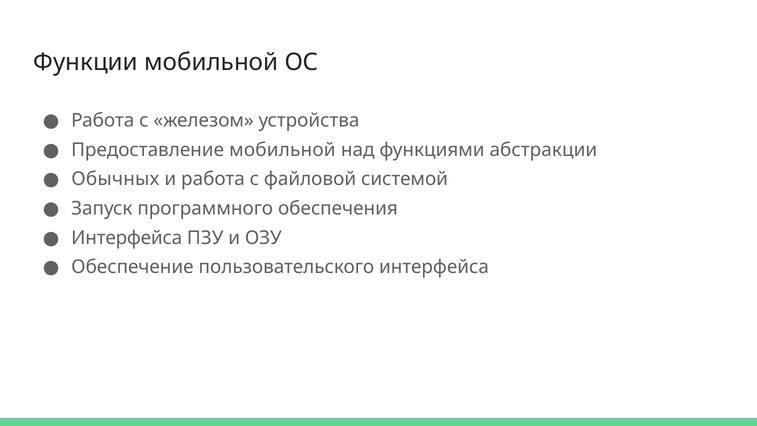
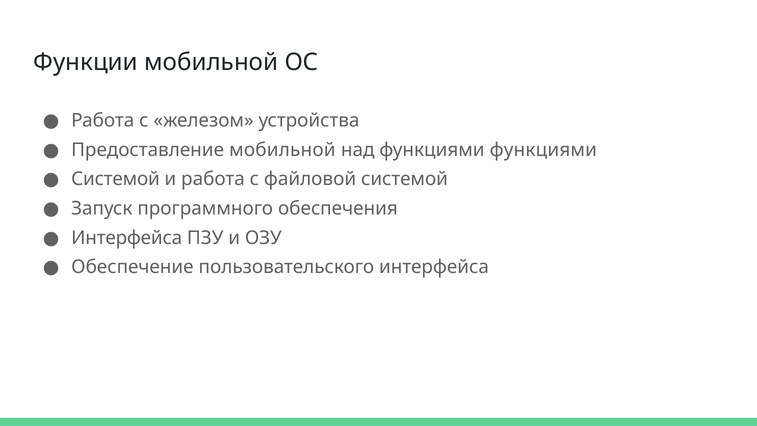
функциями абстракции: абстракции -> функциями
Обычных at (115, 179): Обычных -> Системой
